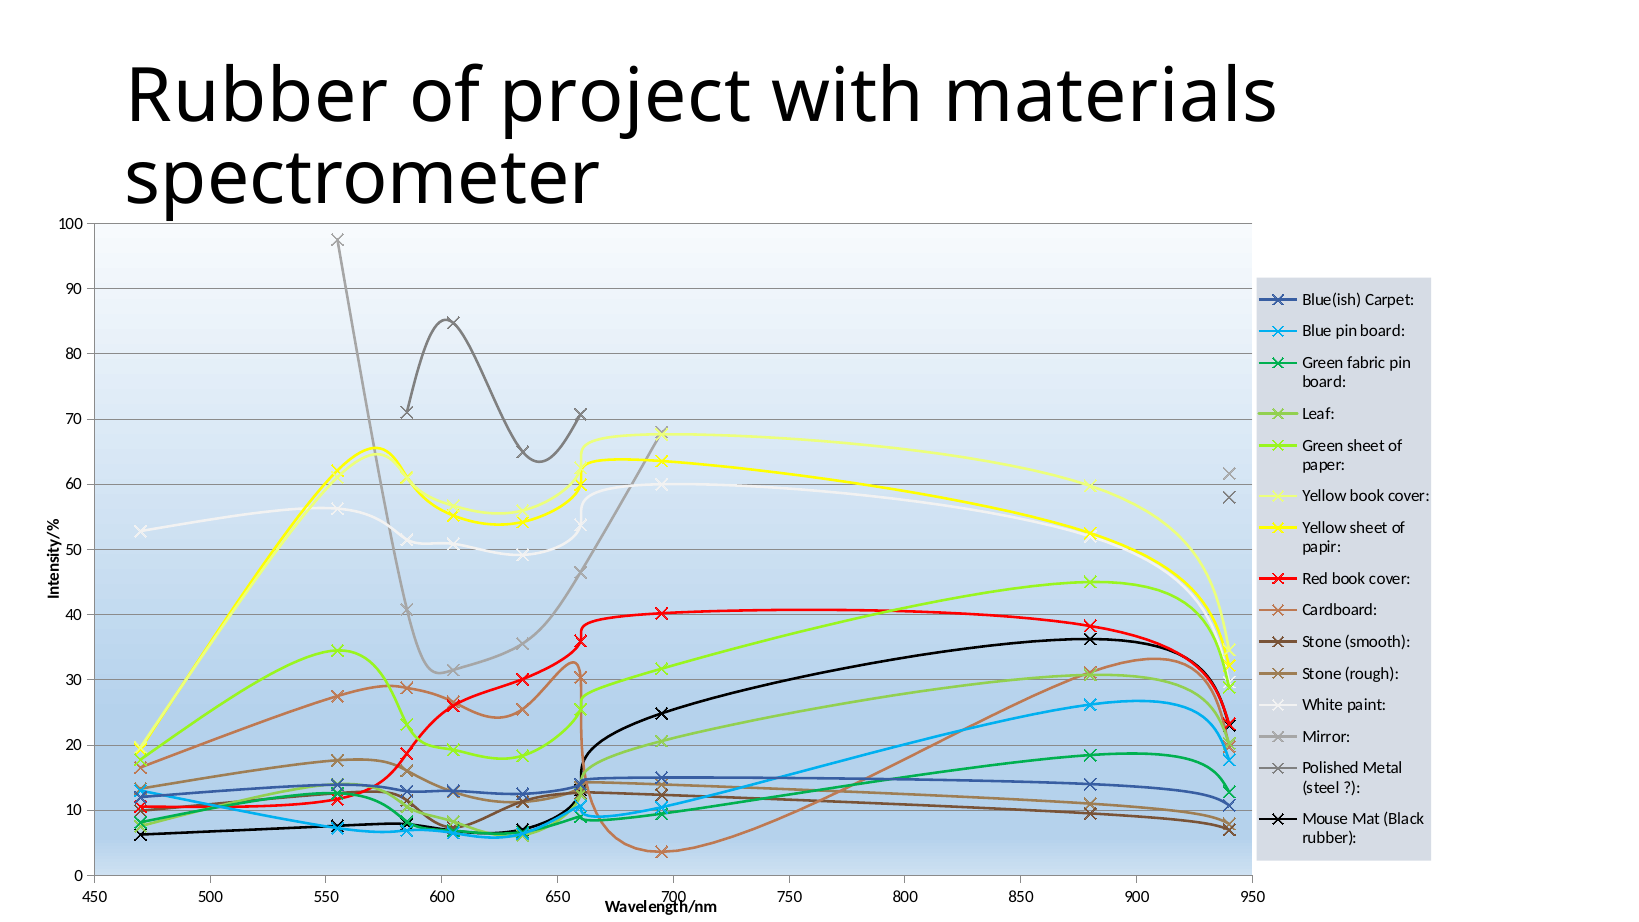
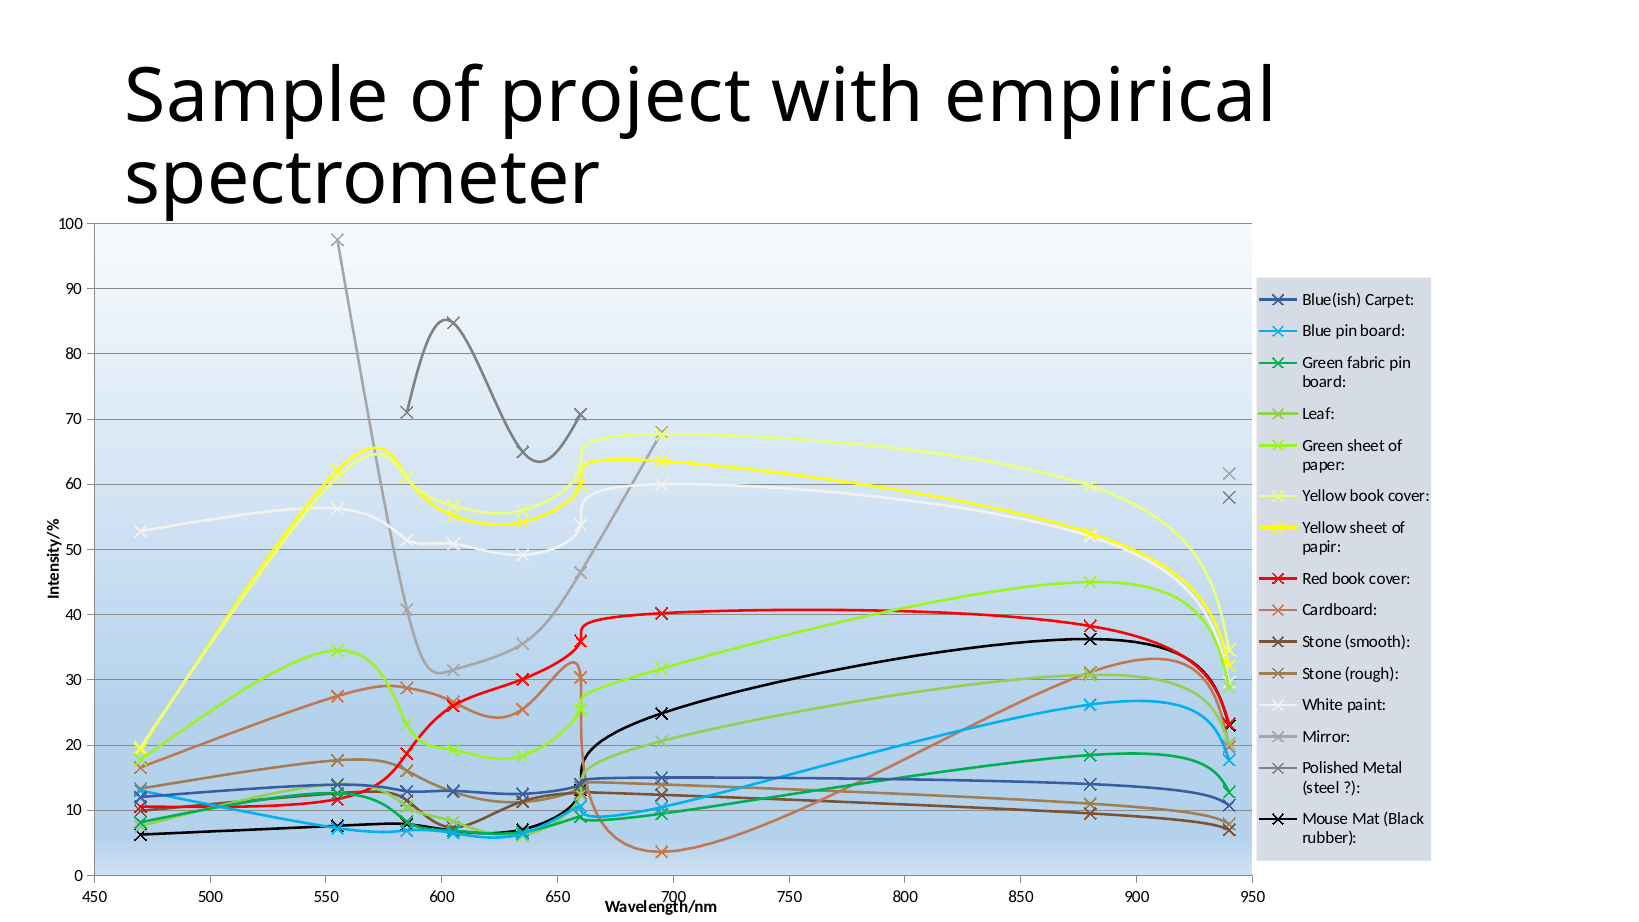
Rubber at (257, 97): Rubber -> Sample
materials: materials -> empirical
